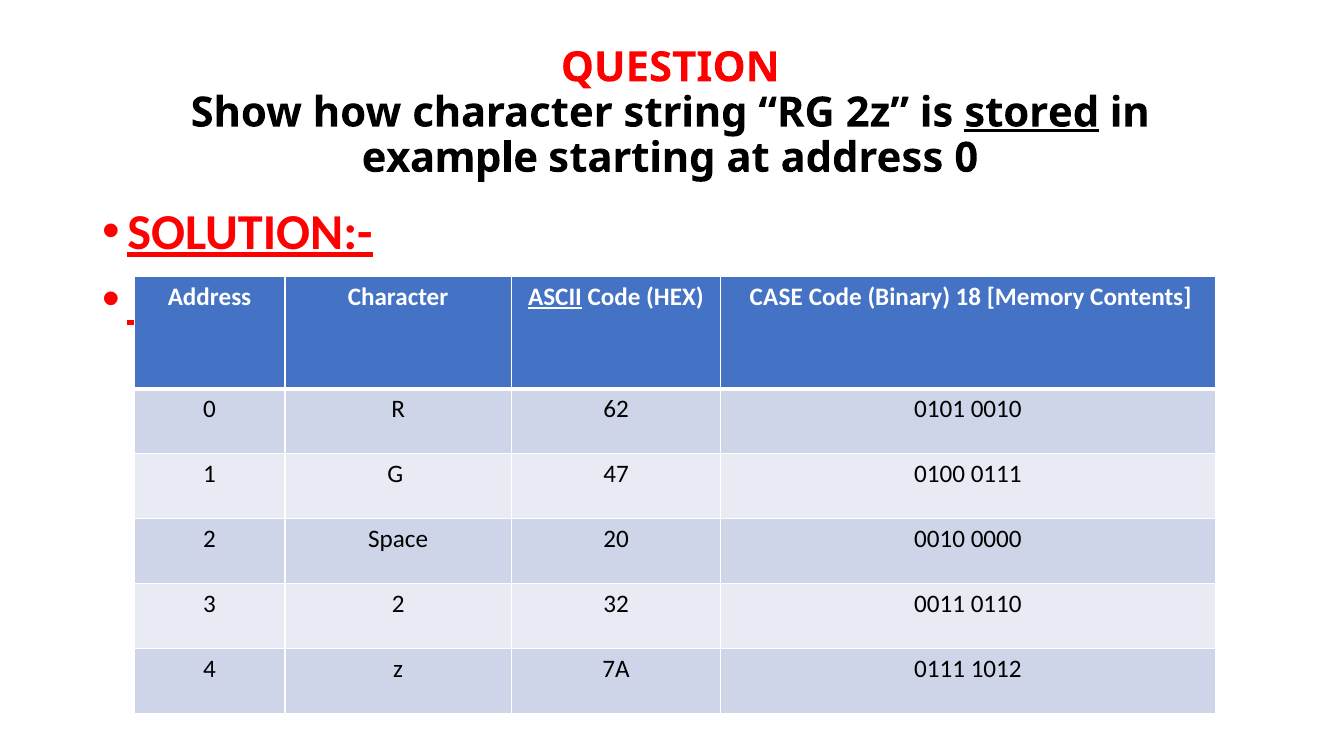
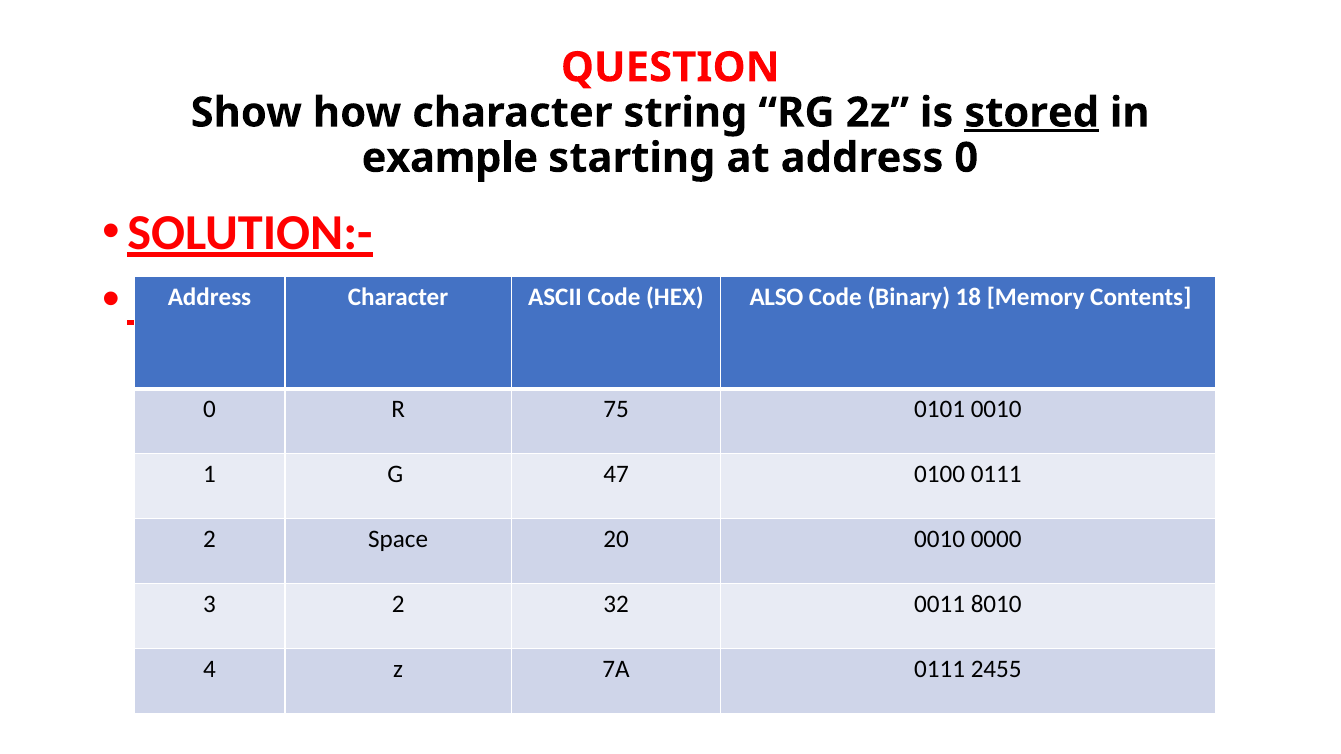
ASCII underline: present -> none
CASE: CASE -> ALSO
62: 62 -> 75
0110: 0110 -> 8010
1012: 1012 -> 2455
